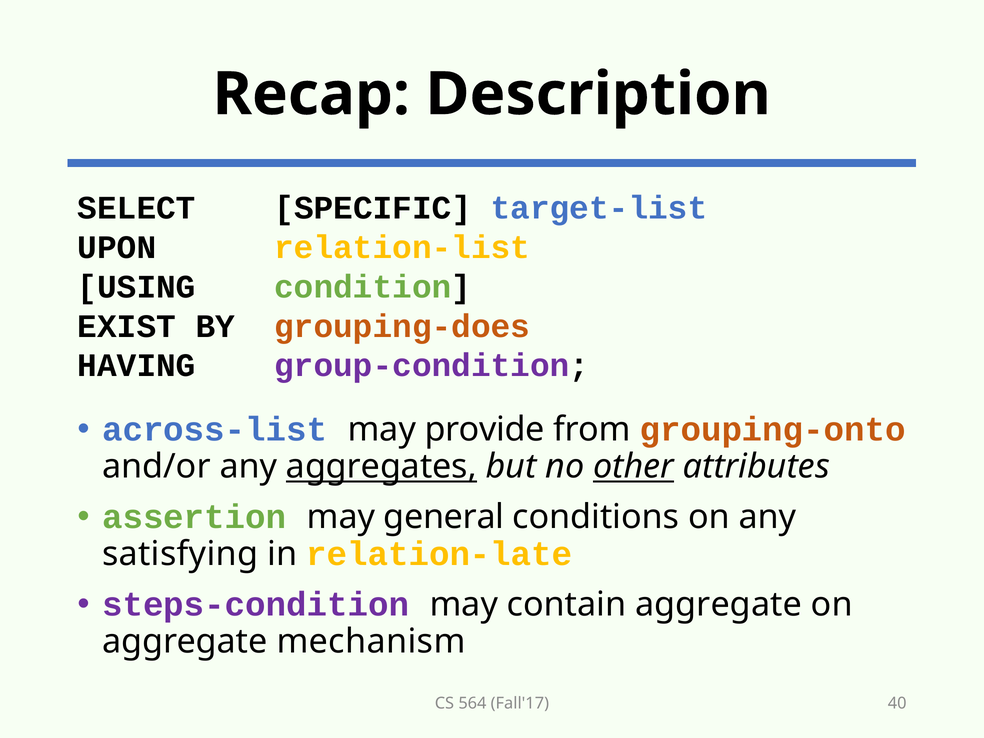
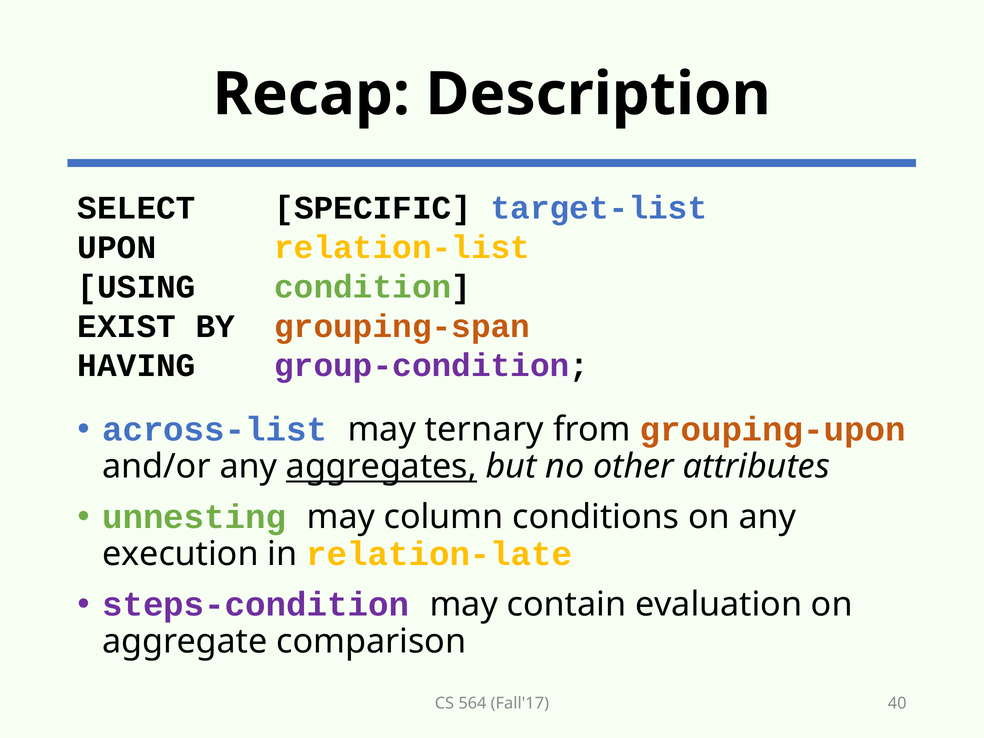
grouping-does: grouping-does -> grouping-span
provide: provide -> ternary
grouping-onto: grouping-onto -> grouping-upon
other underline: present -> none
assertion: assertion -> unnesting
general: general -> column
satisfying: satisfying -> execution
contain aggregate: aggregate -> evaluation
mechanism: mechanism -> comparison
